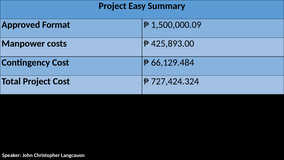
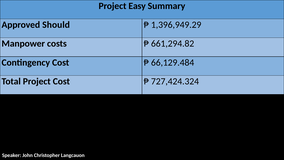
Format: Format -> Should
1,500,000.09: 1,500,000.09 -> 1,396,949.29
425,893.00: 425,893.00 -> 661,294.82
